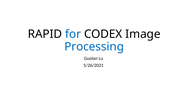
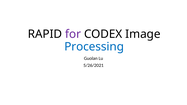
for colour: blue -> purple
